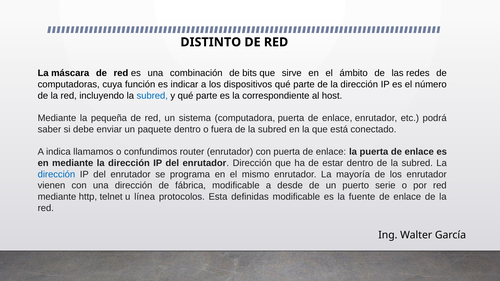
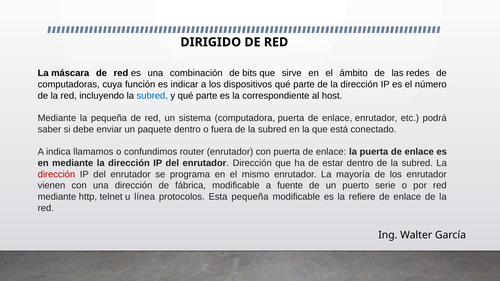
DISTINTO: DISTINTO -> DIRIGIDO
dirección at (56, 174) colour: blue -> red
desde: desde -> fuente
Esta definidas: definidas -> pequeña
fuente: fuente -> refiere
